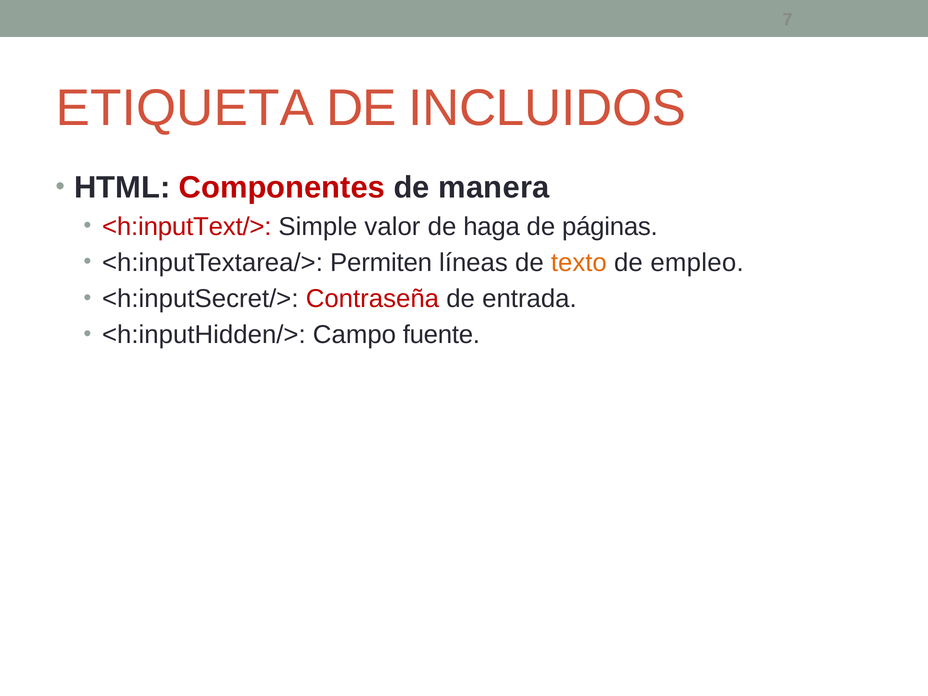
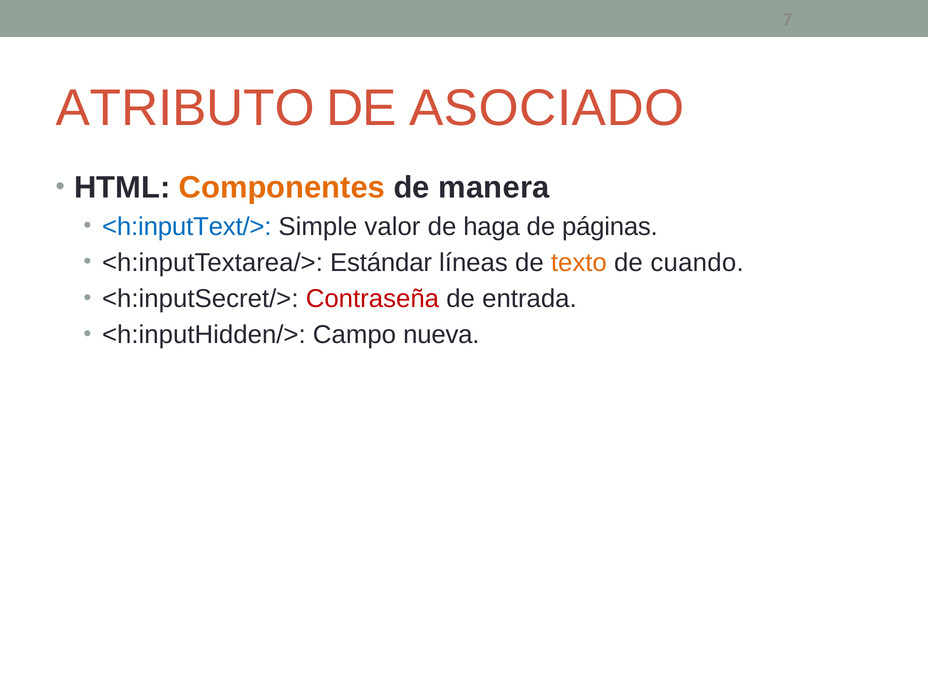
ETIQUETA: ETIQUETA -> ATRIBUTO
INCLUIDOS: INCLUIDOS -> ASOCIADO
Componentes colour: red -> orange
<h:inputText/> colour: red -> blue
Permiten: Permiten -> Estándar
empleo: empleo -> cuando
fuente: fuente -> nueva
